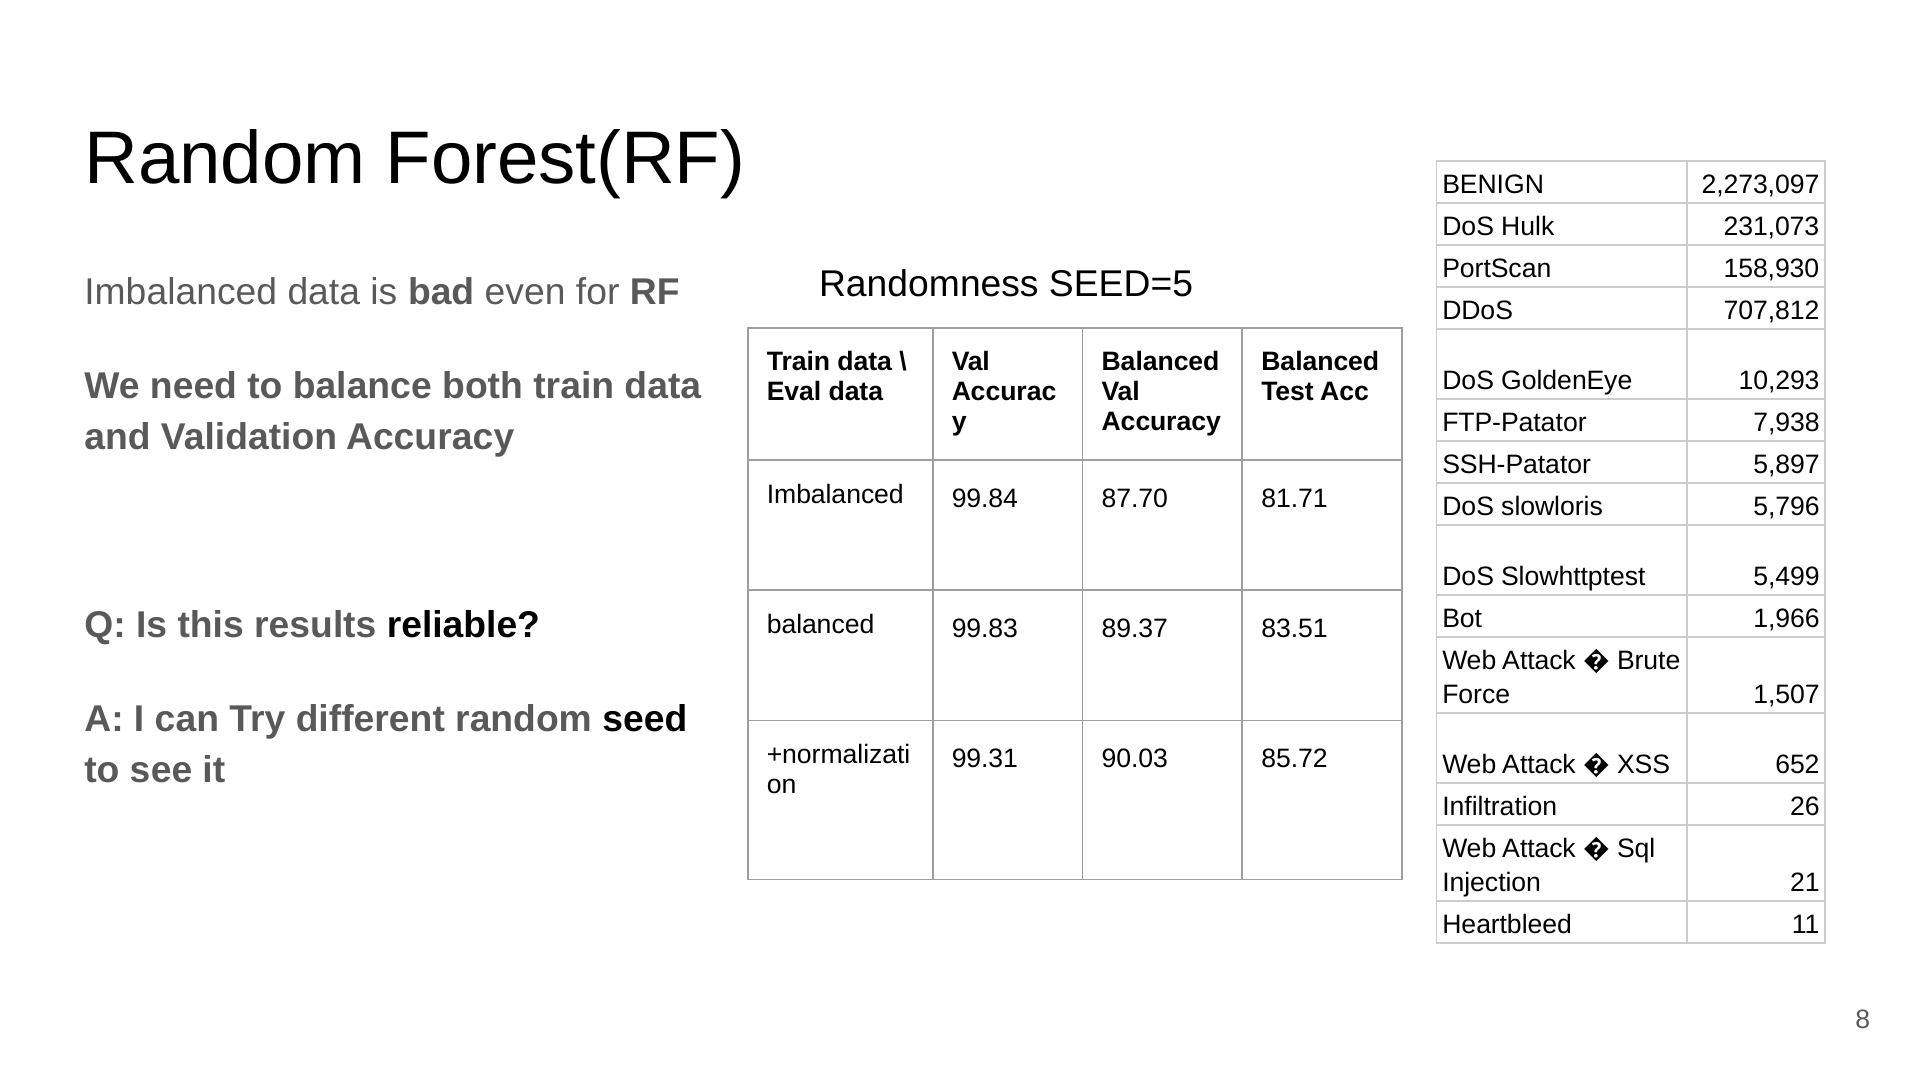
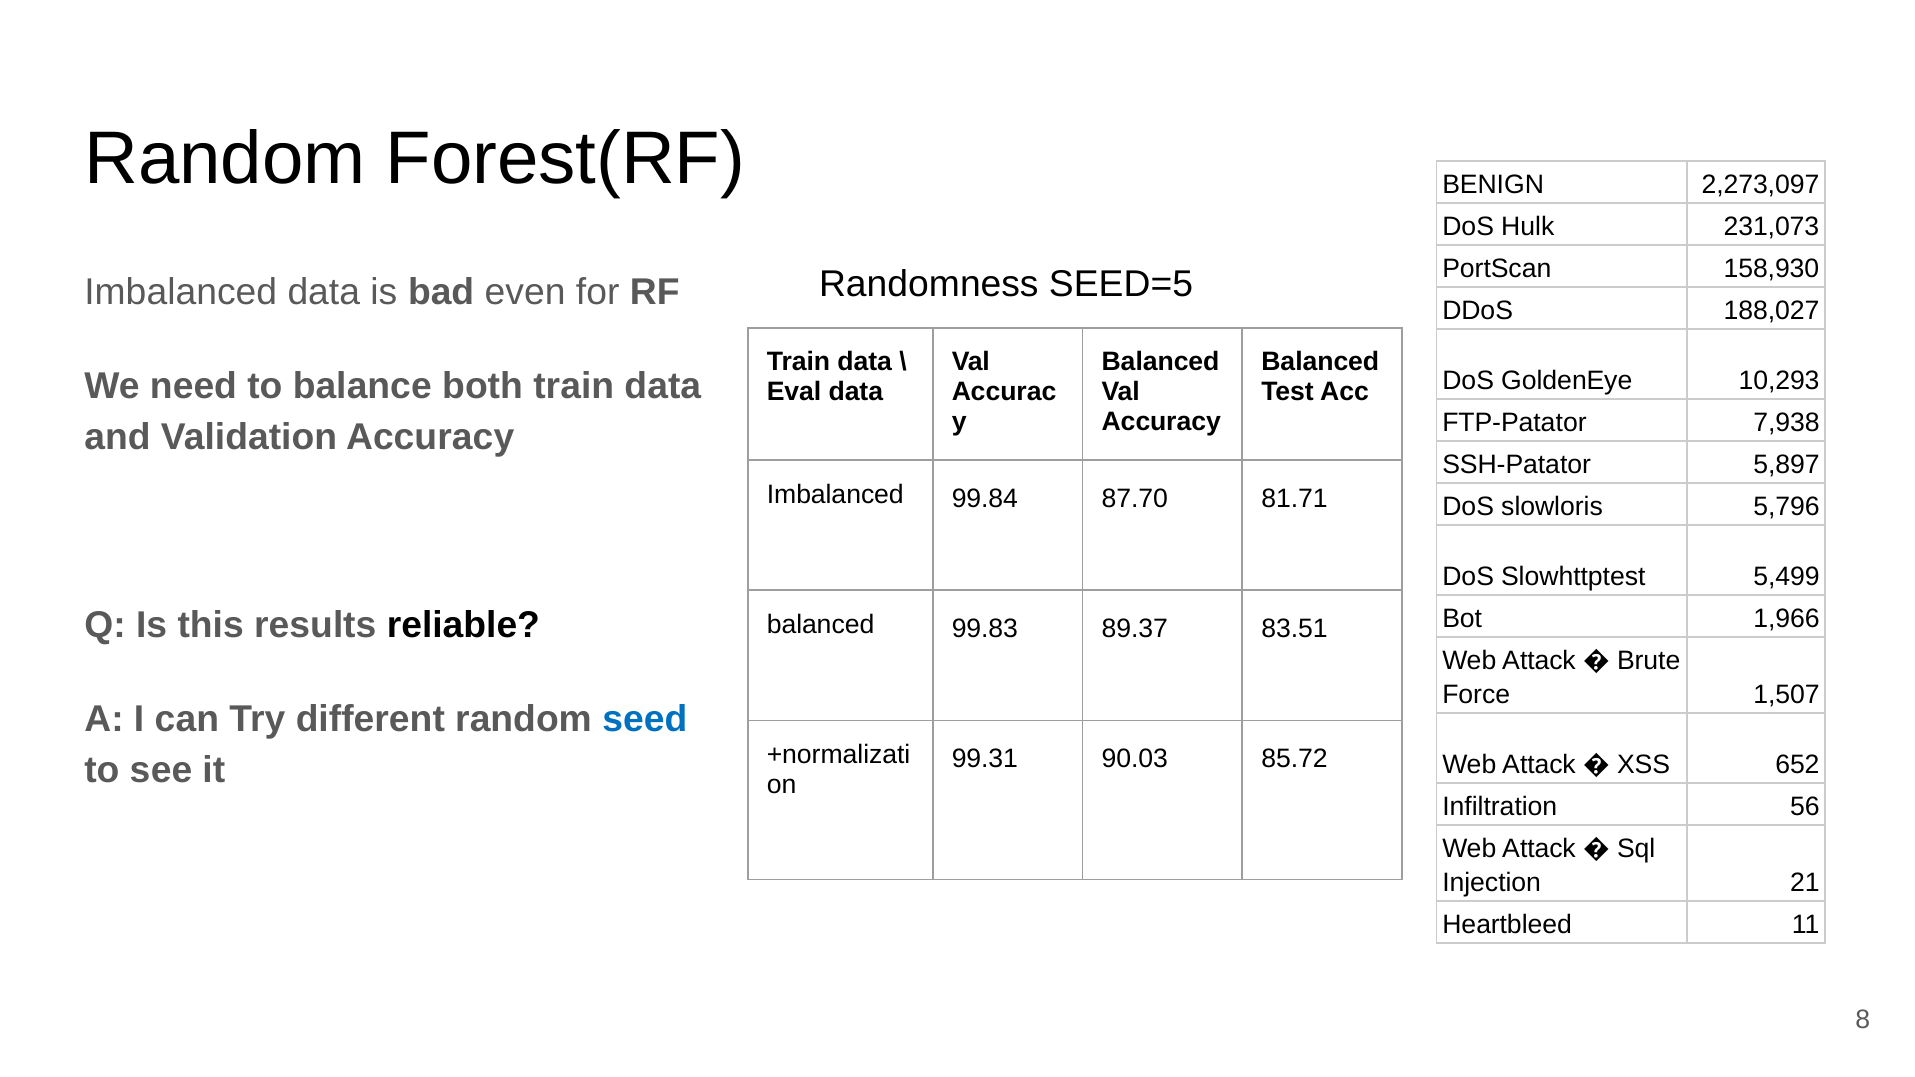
707,812: 707,812 -> 188,027
seed colour: black -> blue
26: 26 -> 56
